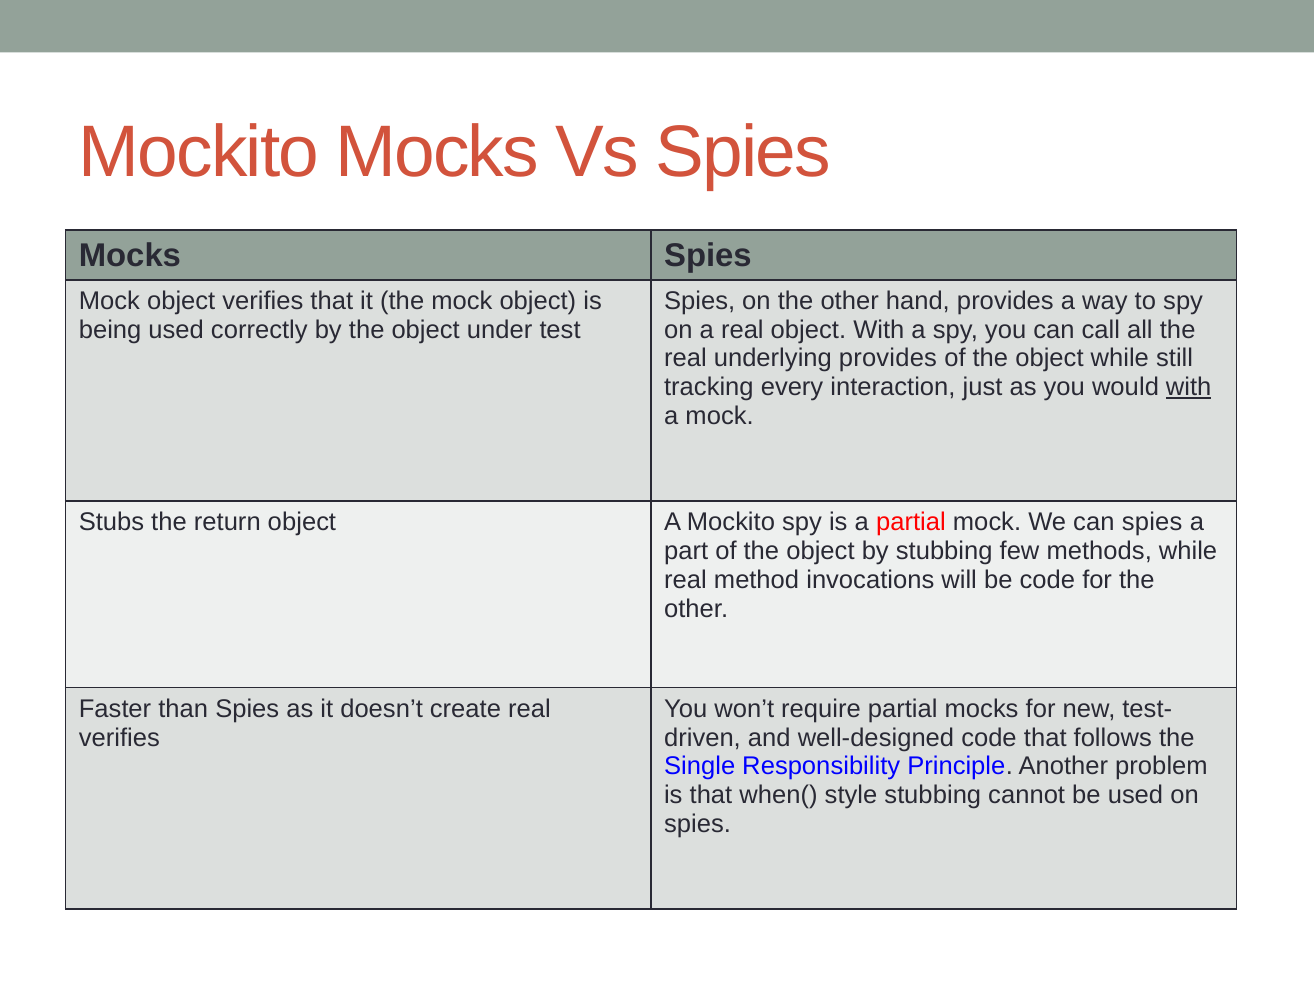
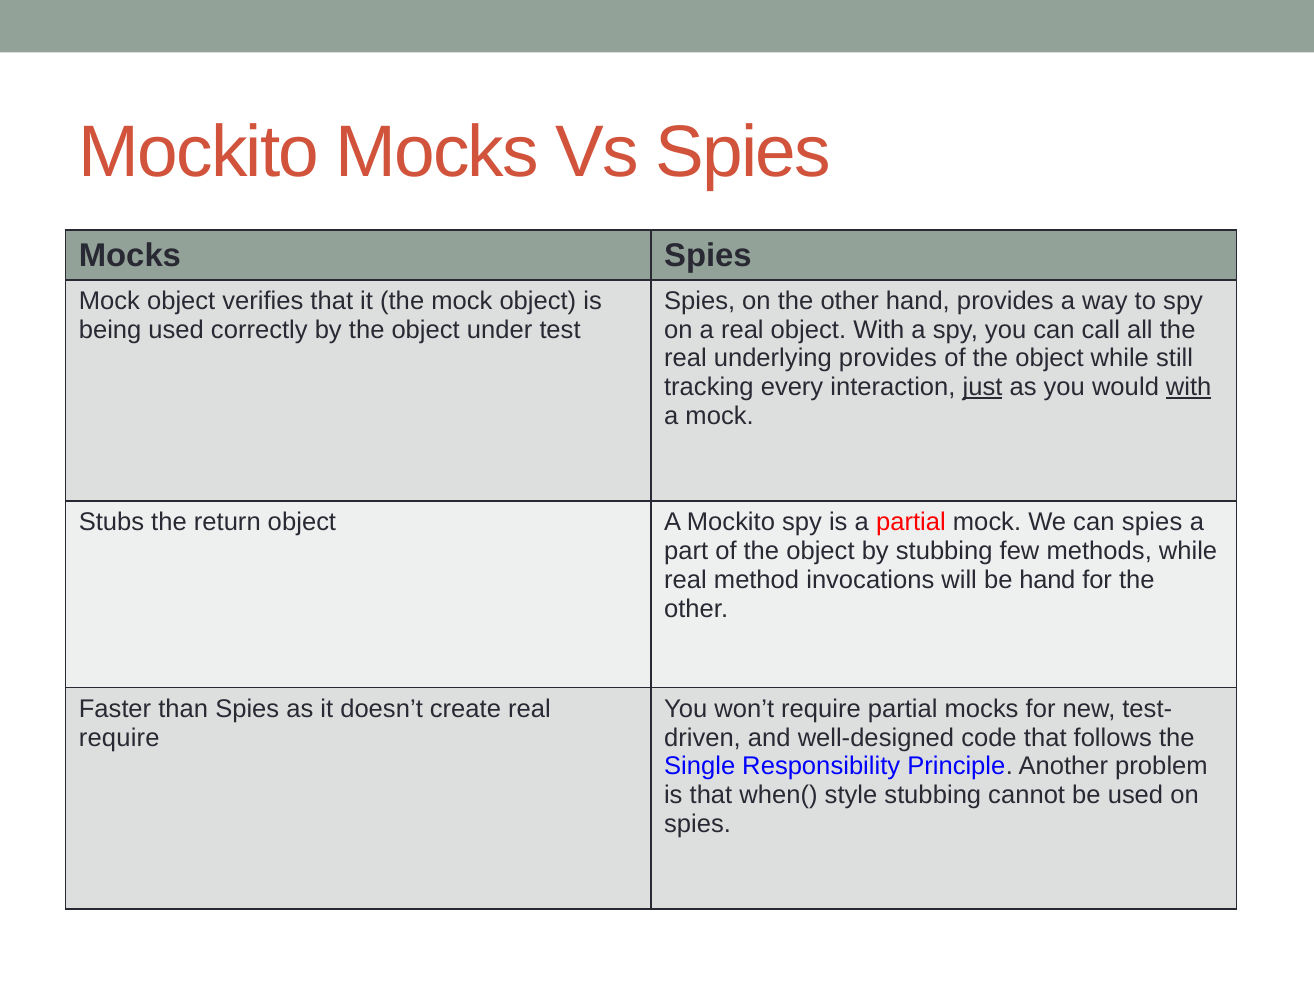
just underline: none -> present
be code: code -> hand
verifies at (119, 738): verifies -> require
